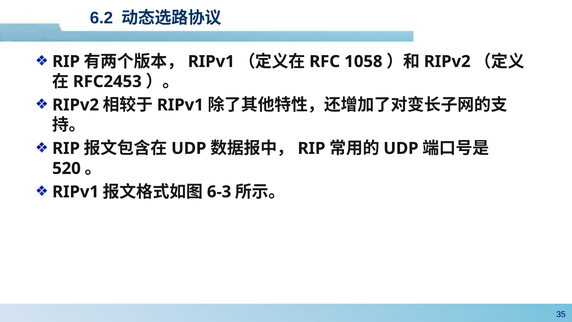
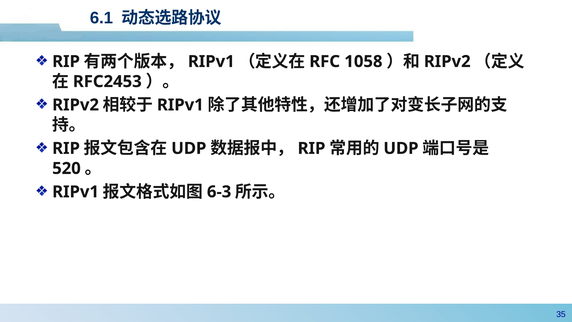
6.2: 6.2 -> 6.1
